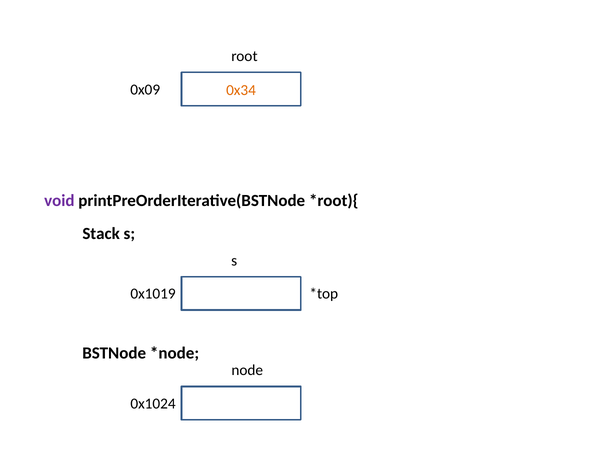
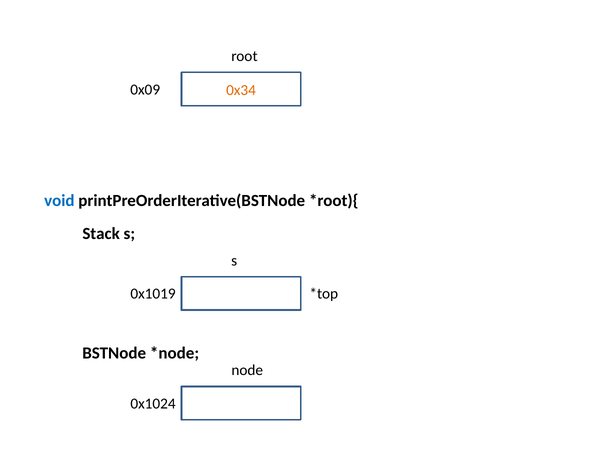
void colour: purple -> blue
